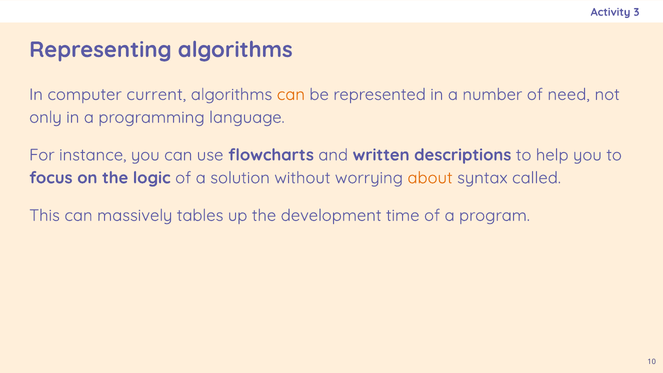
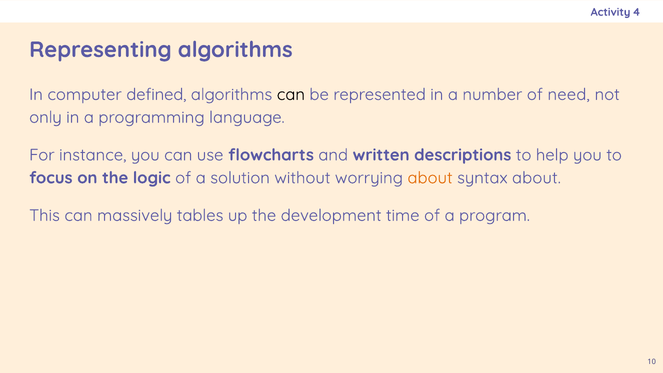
3: 3 -> 4
current: current -> defined
can at (291, 95) colour: orange -> black
syntax called: called -> about
